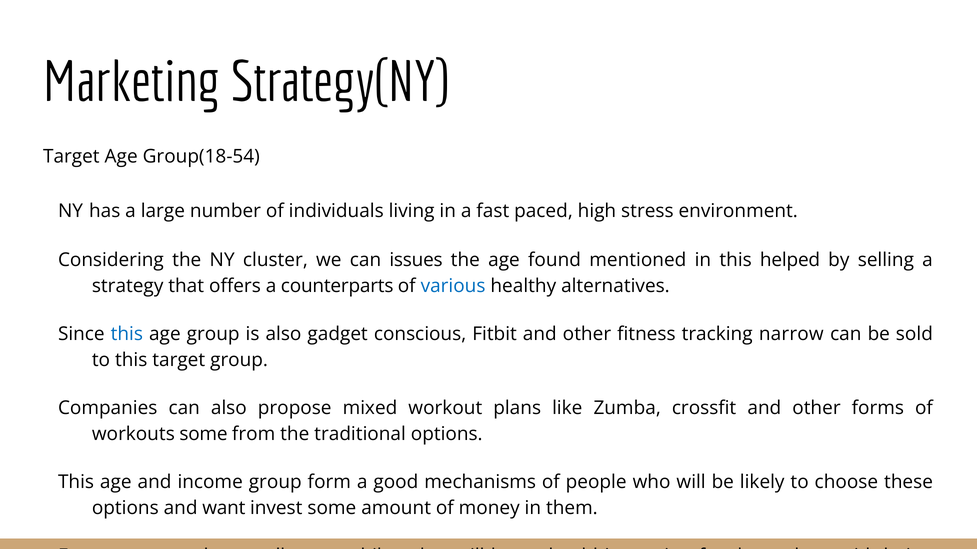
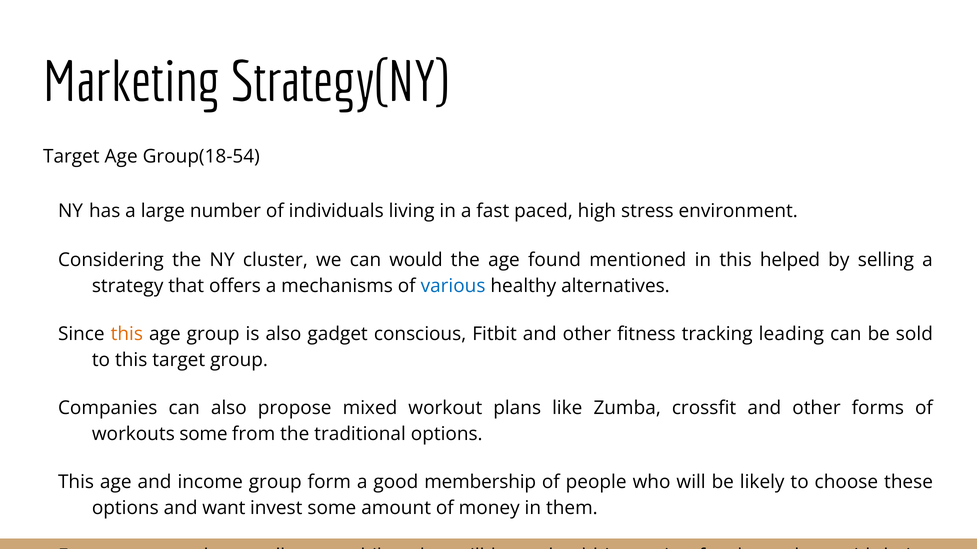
issues: issues -> would
counterparts: counterparts -> mechanisms
this at (127, 334) colour: blue -> orange
narrow: narrow -> leading
mechanisms: mechanisms -> membership
